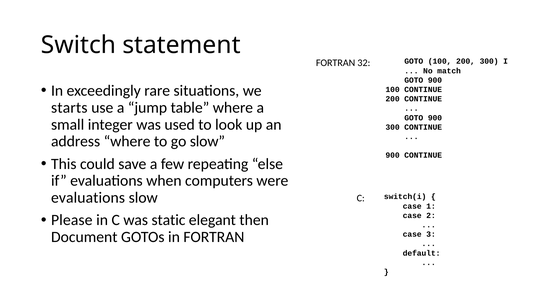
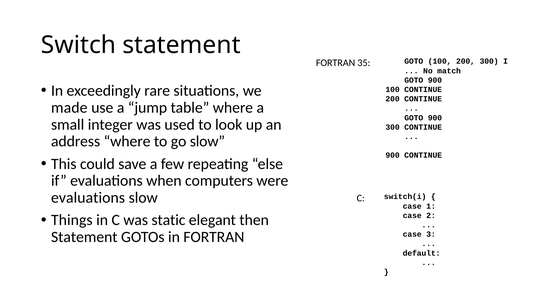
32: 32 -> 35
starts: starts -> made
Please: Please -> Things
Document at (84, 237): Document -> Statement
